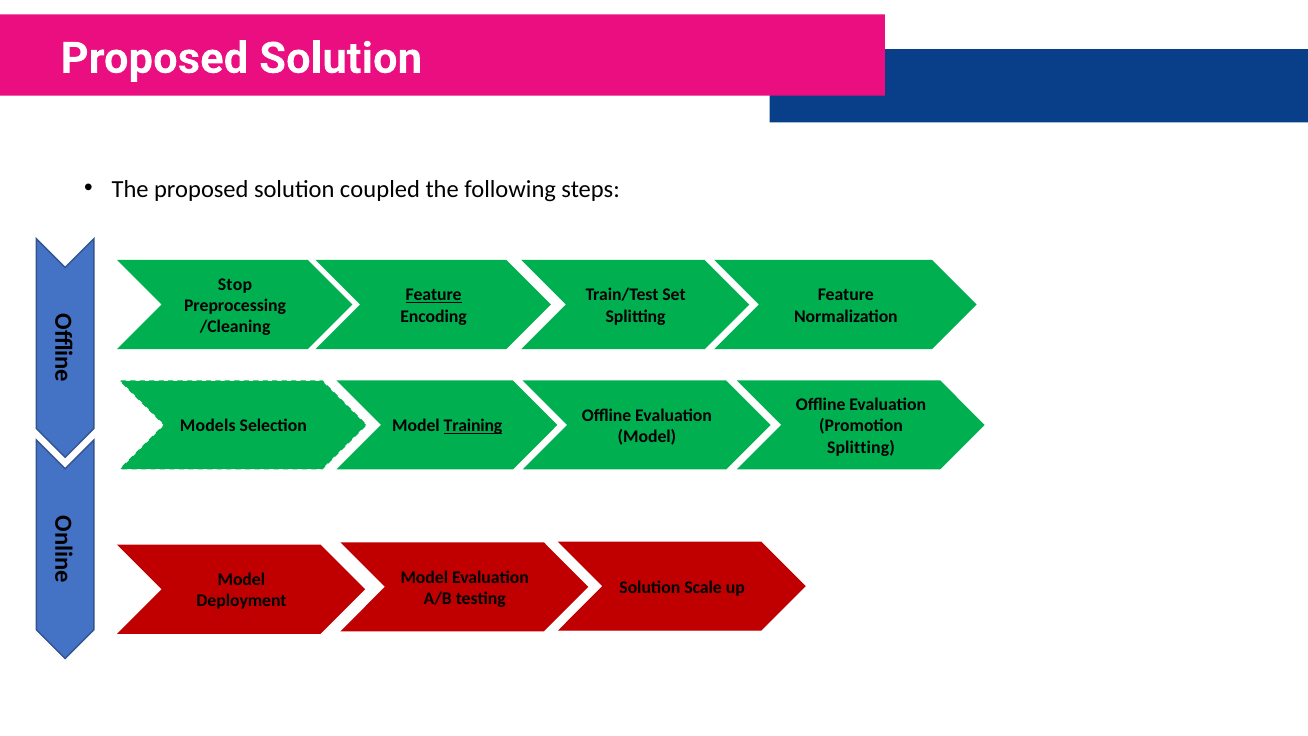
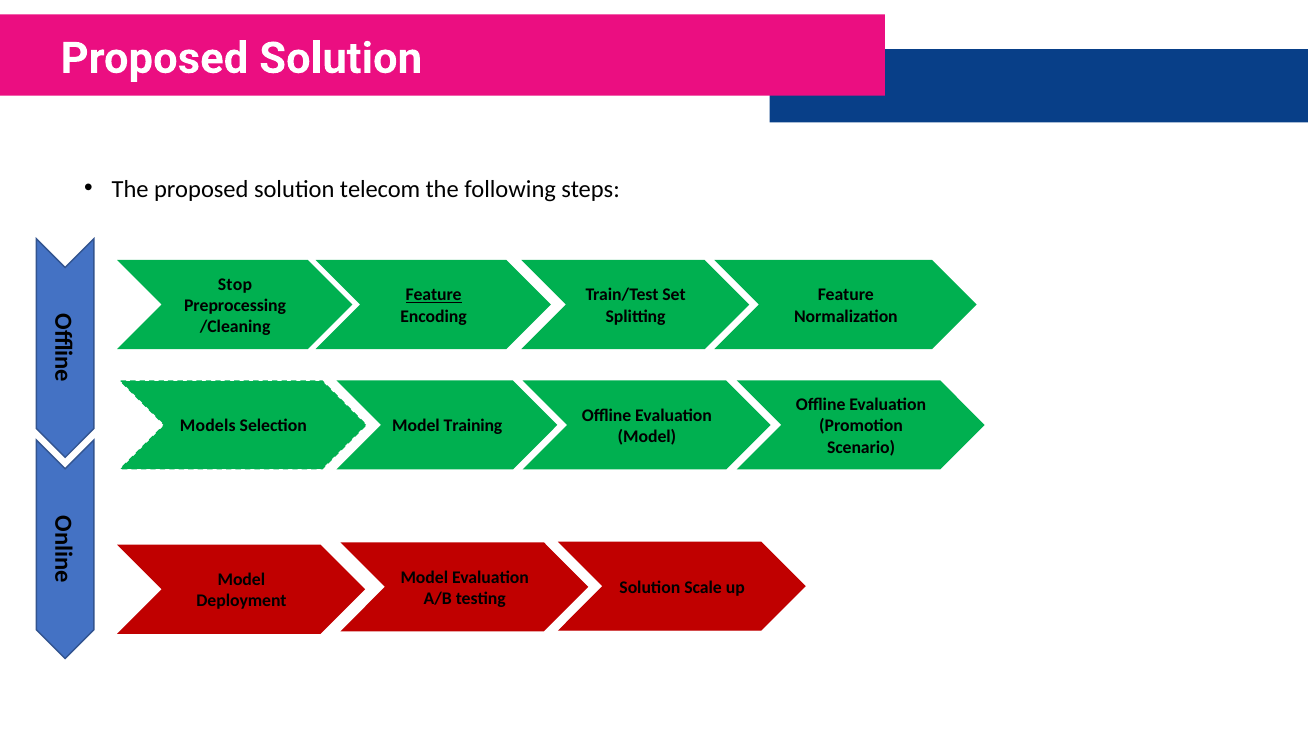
coupled: coupled -> telecom
Training underline: present -> none
Splitting at (861, 447): Splitting -> Scenario
